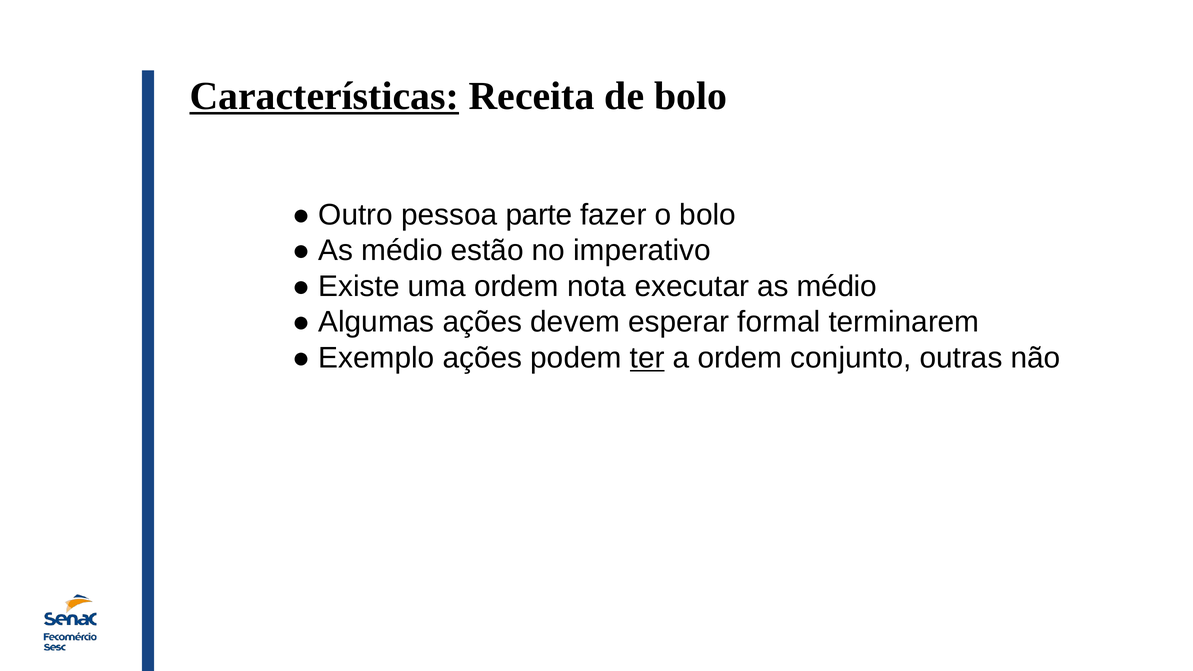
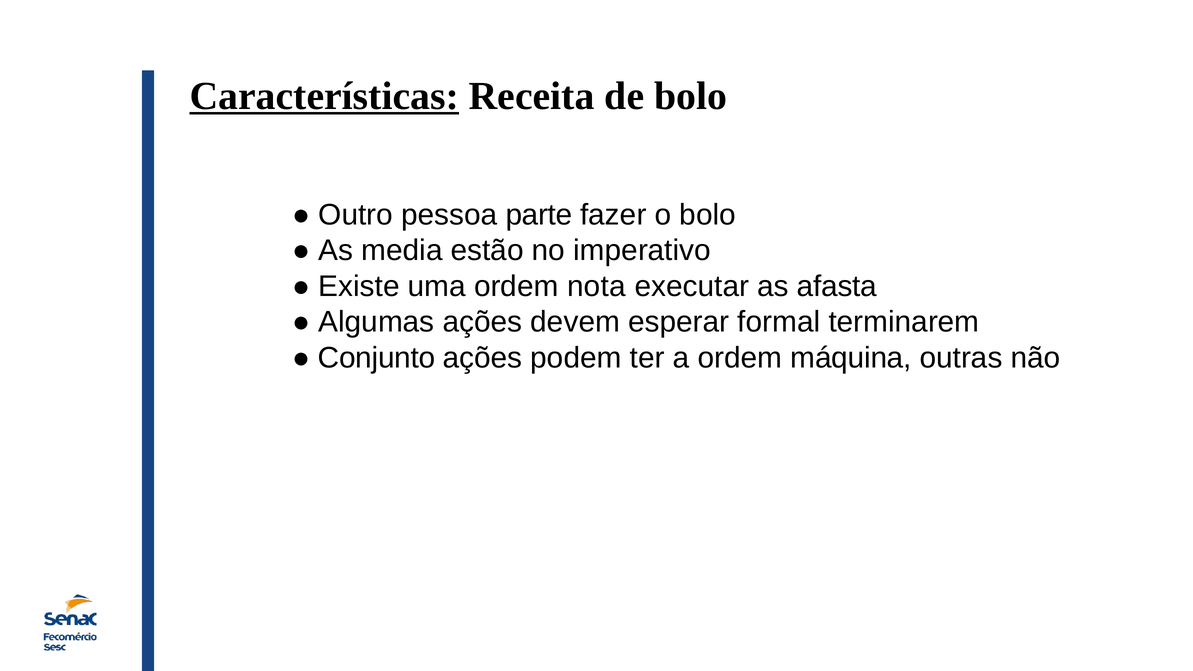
médio at (402, 251): médio -> media
executar as médio: médio -> afasta
Exemplo: Exemplo -> Conjunto
ter underline: present -> none
conjunto: conjunto -> máquina
